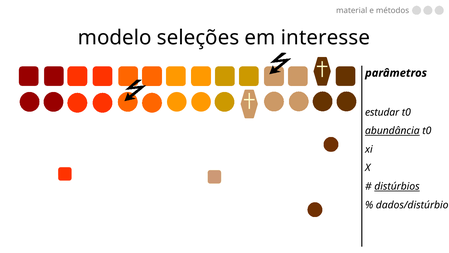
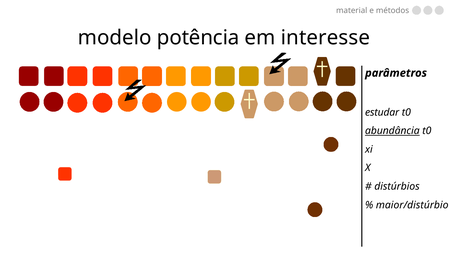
seleções: seleções -> potência
distúrbios underline: present -> none
dados/distúrbio: dados/distúrbio -> maior/distúrbio
